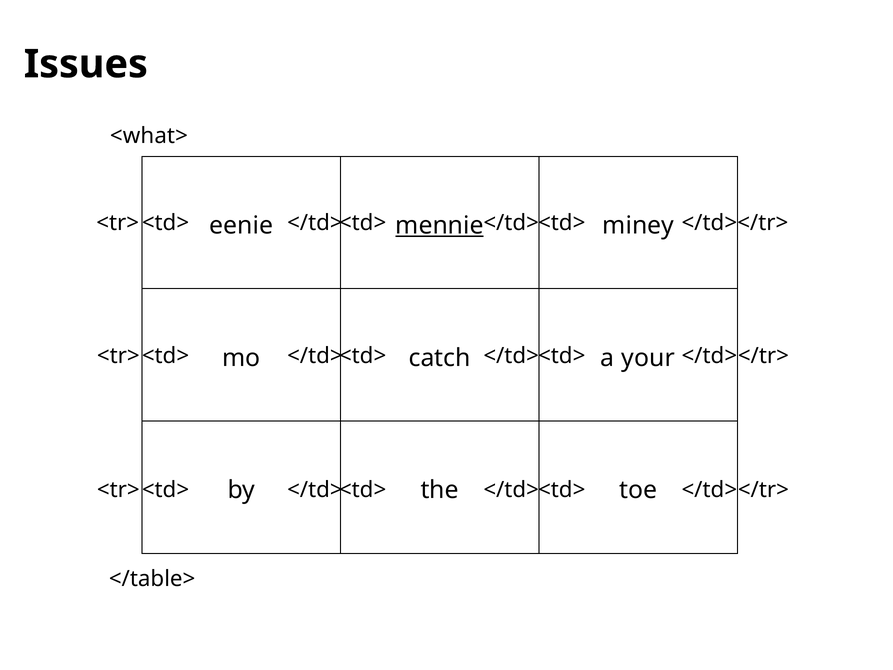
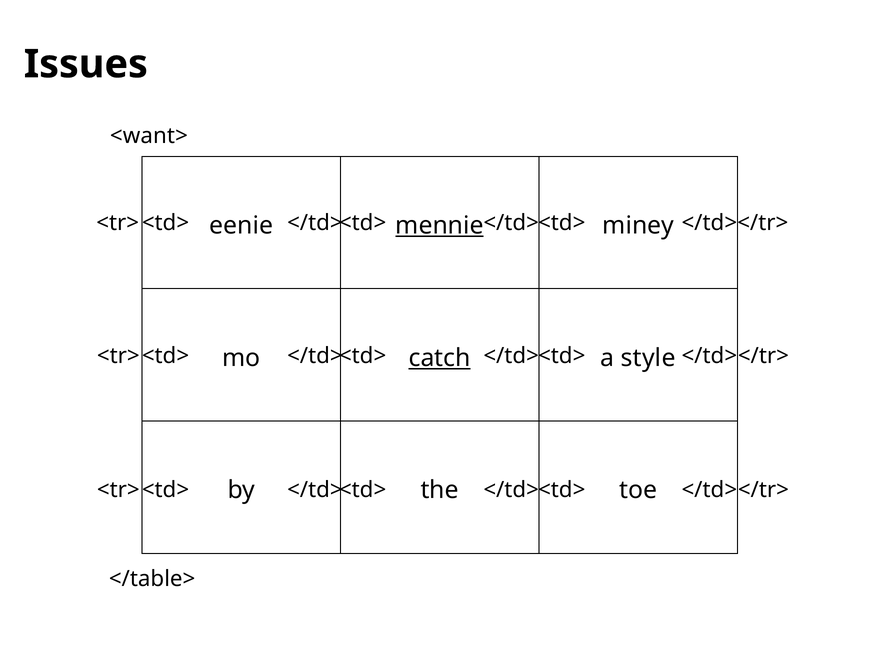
<what>: <what> -> <want>
catch underline: none -> present
your: your -> style
